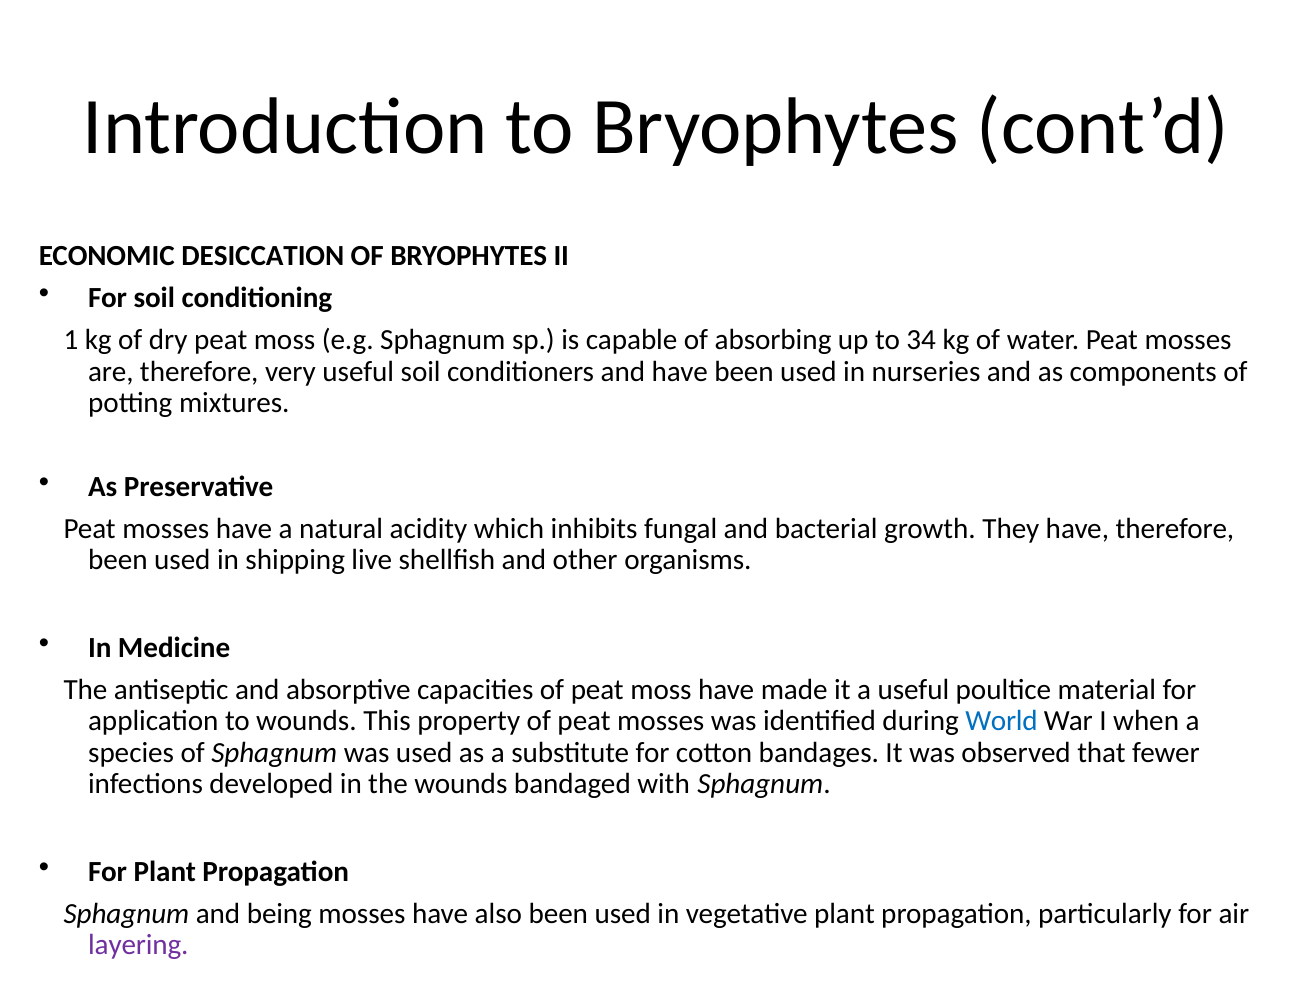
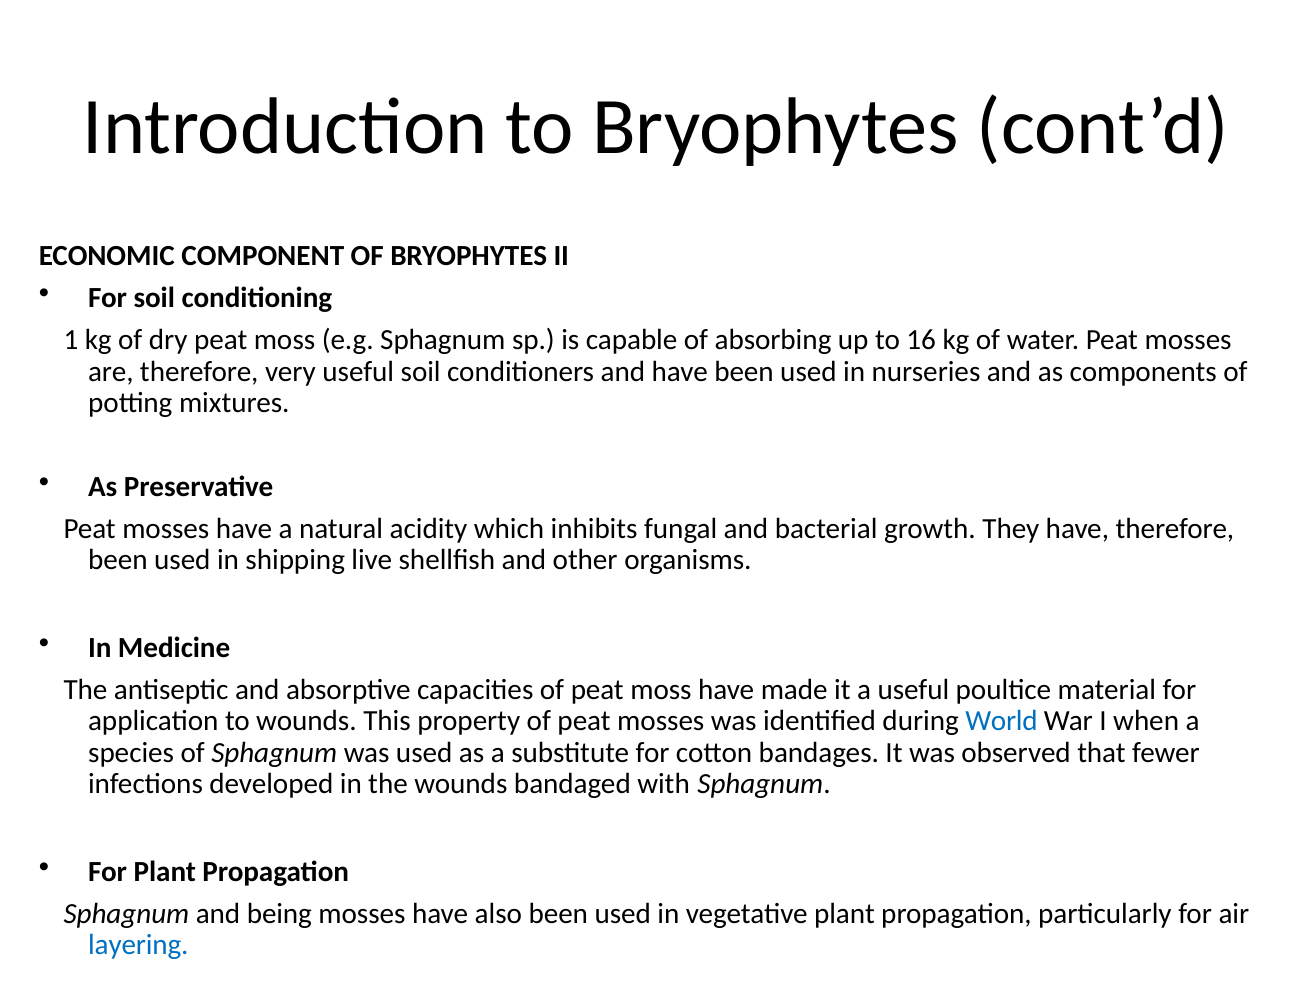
DESICCATION: DESICCATION -> COMPONENT
34: 34 -> 16
layering colour: purple -> blue
